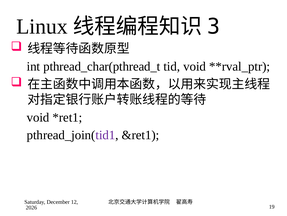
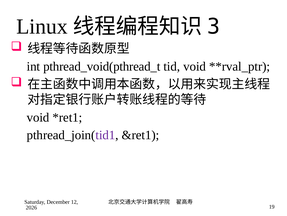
pthread_char(pthread_t: pthread_char(pthread_t -> pthread_void(pthread_t
